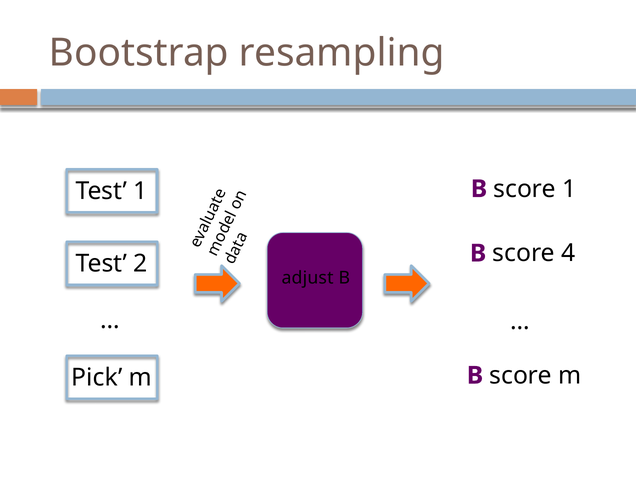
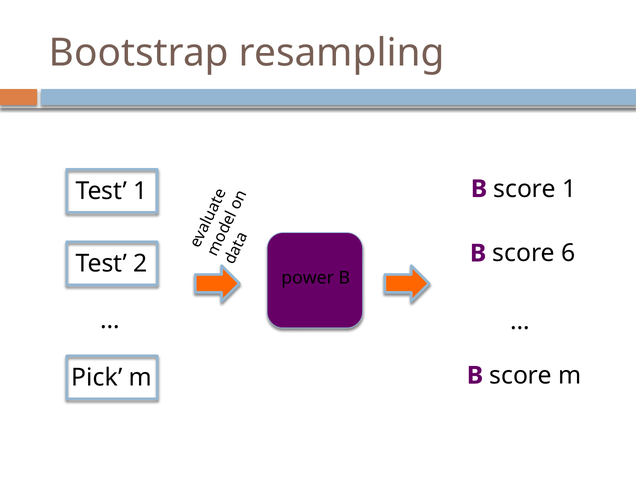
4: 4 -> 6
adjust: adjust -> power
